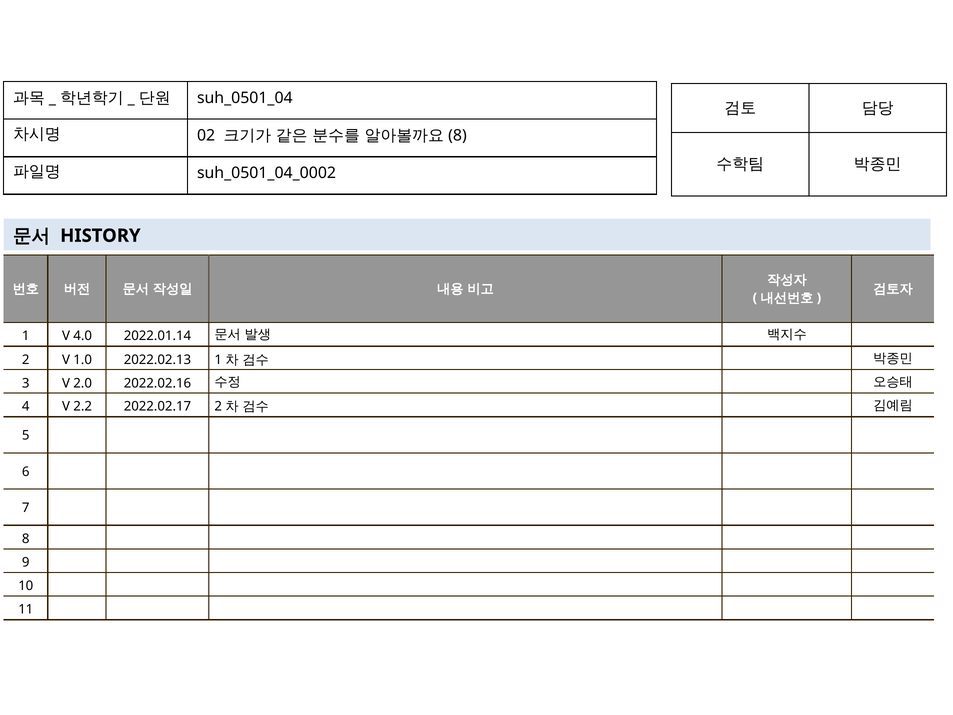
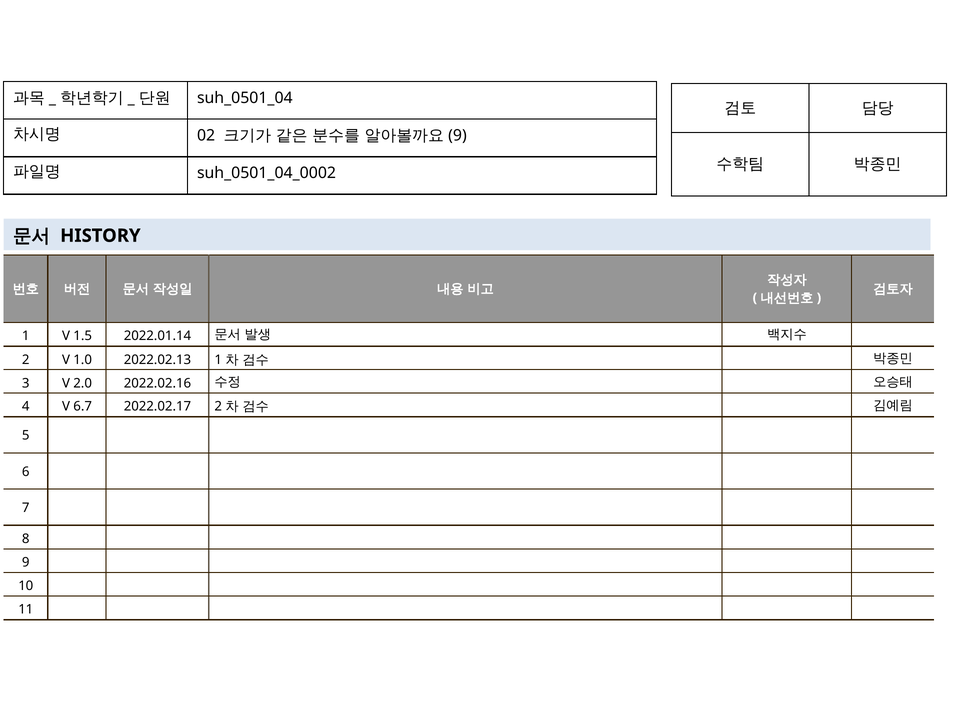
8 at (457, 136): 8 -> 9
4.0: 4.0 -> 1.5
2.2: 2.2 -> 6.7
